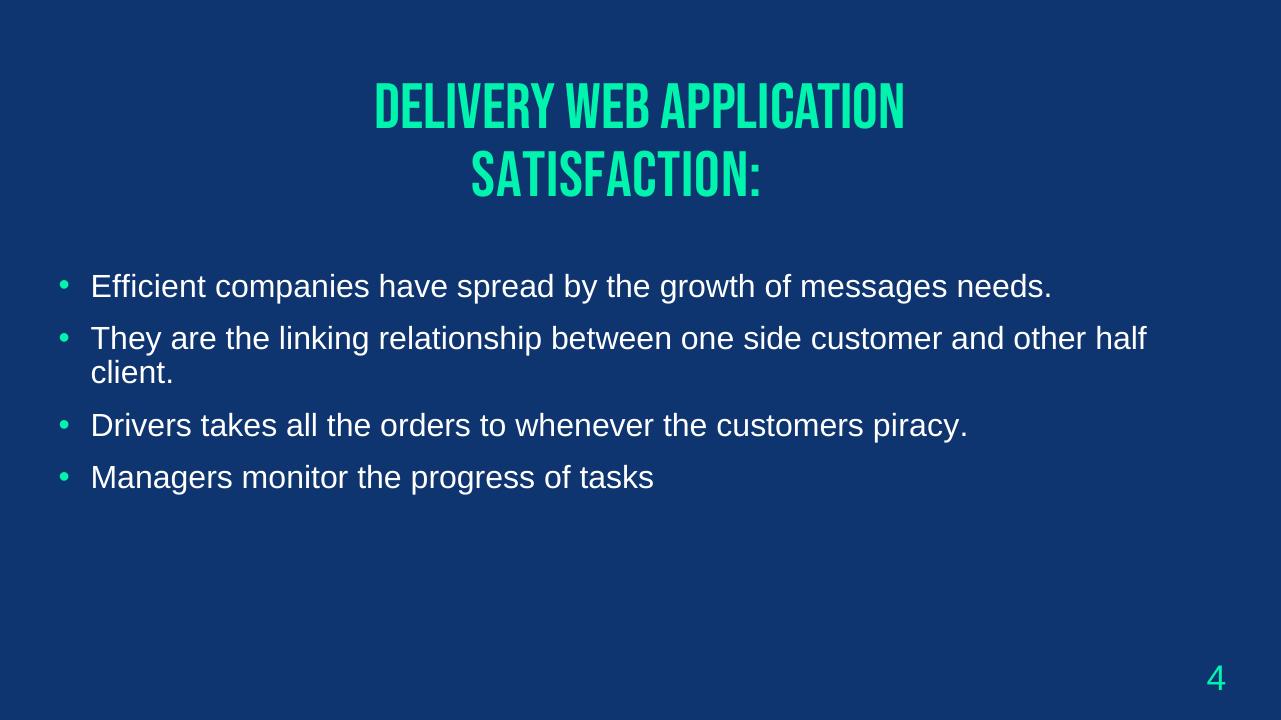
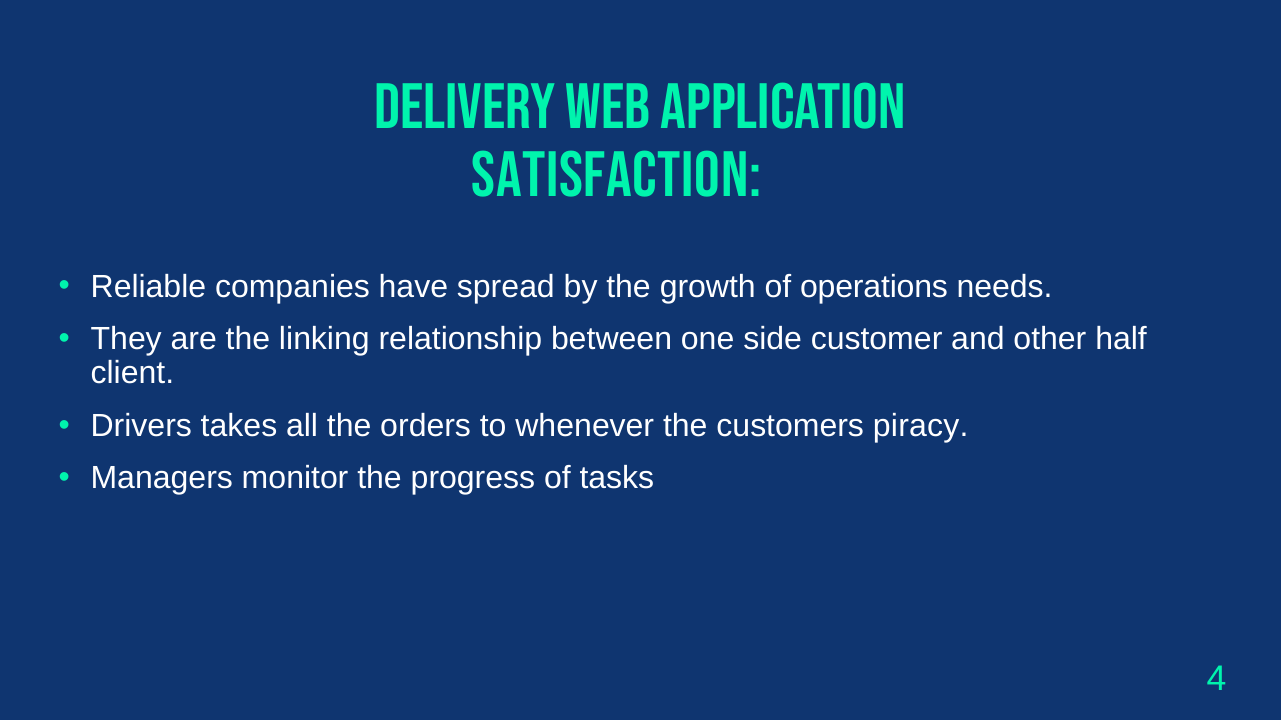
Efficient: Efficient -> Reliable
messages: messages -> operations
